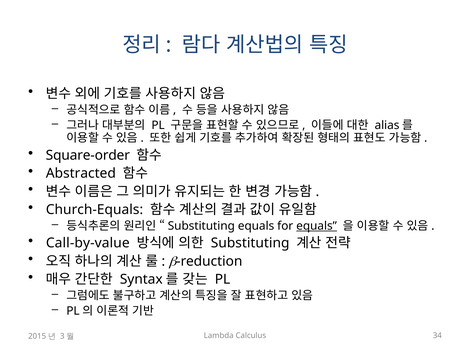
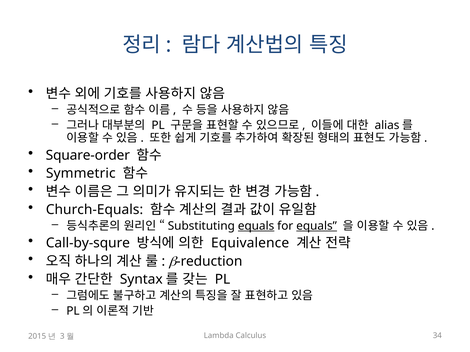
Abstracted: Abstracted -> Symmetric
equals at (256, 226) underline: none -> present
Call-by-value: Call-by-value -> Call-by-squre
Substituting at (250, 243): Substituting -> Equivalence
